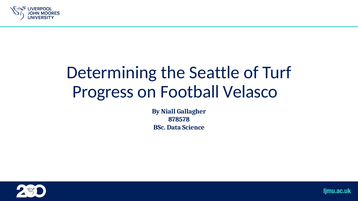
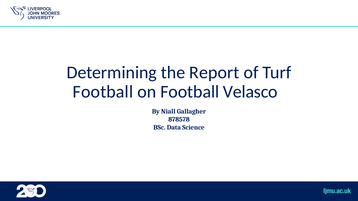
Seattle: Seattle -> Report
Progress at (103, 92): Progress -> Football
